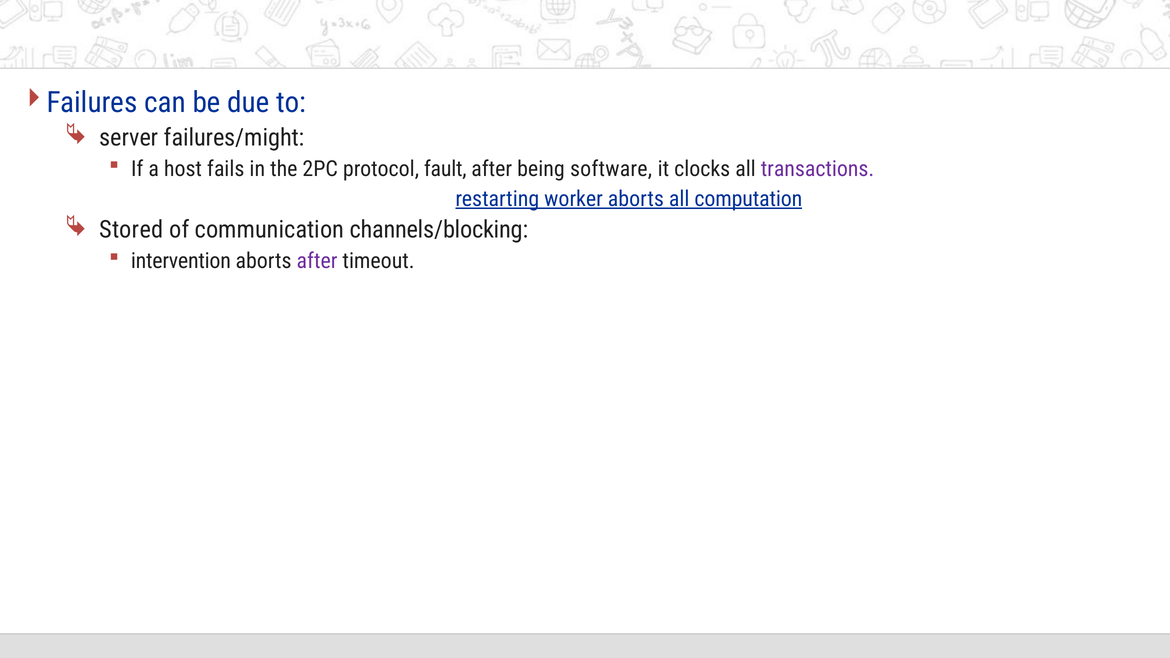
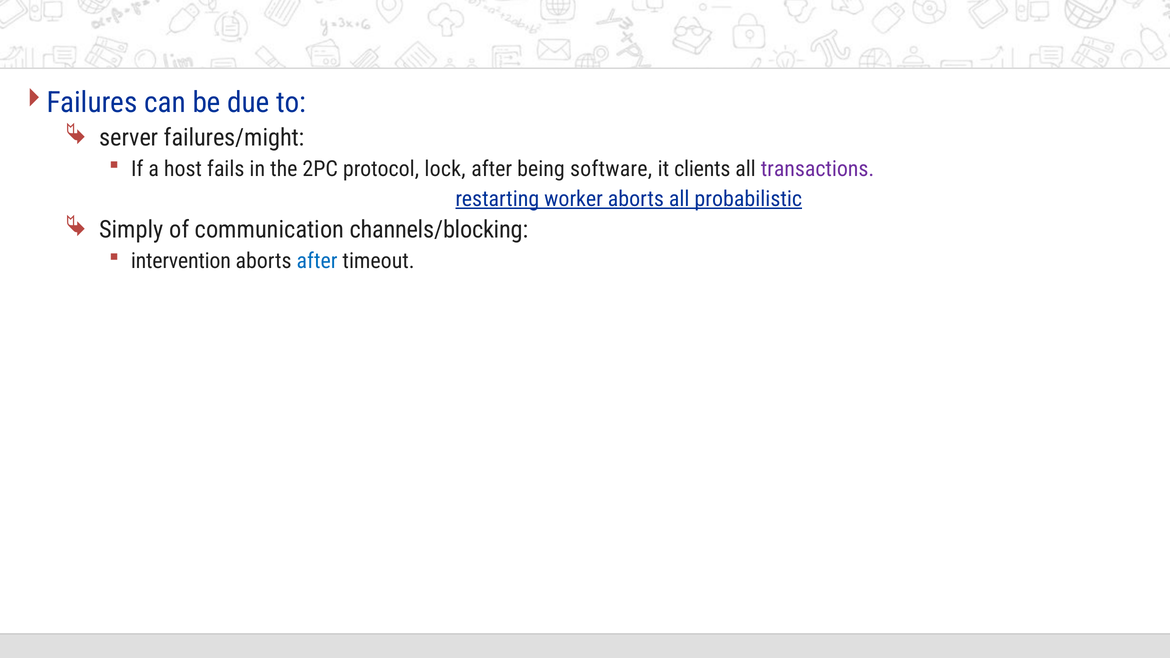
fault: fault -> lock
clocks: clocks -> clients
computation: computation -> probabilistic
Stored: Stored -> Simply
after at (317, 261) colour: purple -> blue
